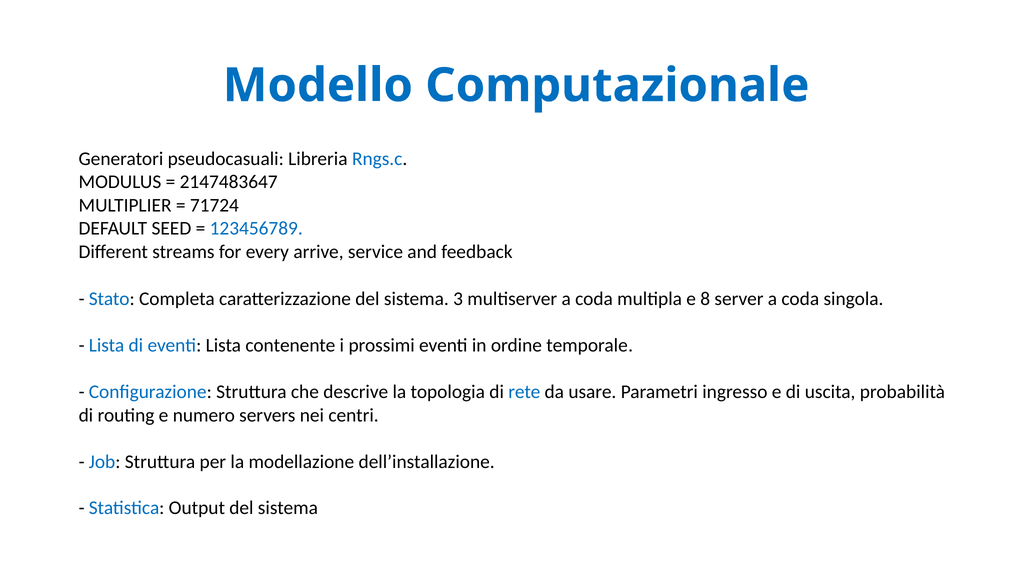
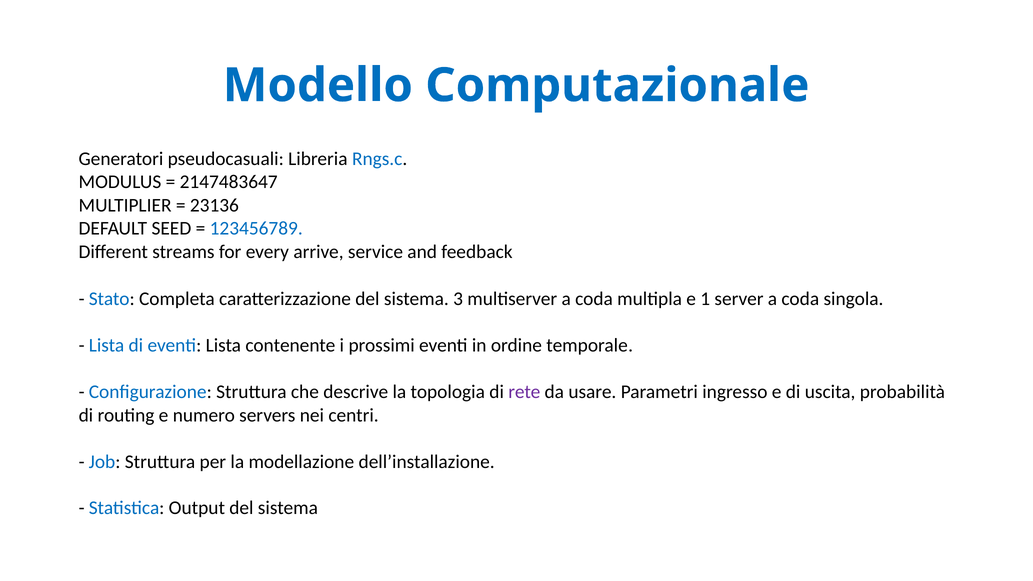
71724: 71724 -> 23136
8: 8 -> 1
rete colour: blue -> purple
